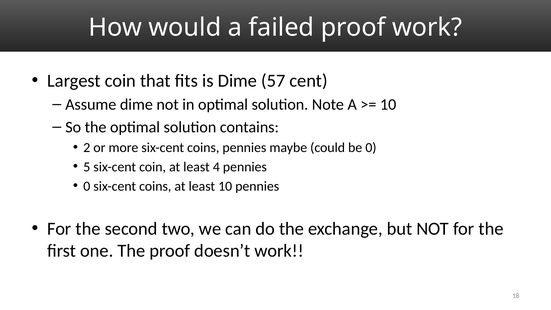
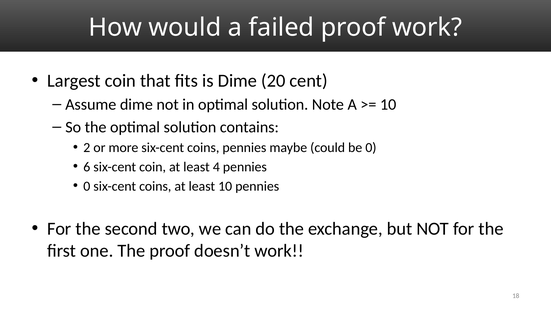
57: 57 -> 20
5: 5 -> 6
